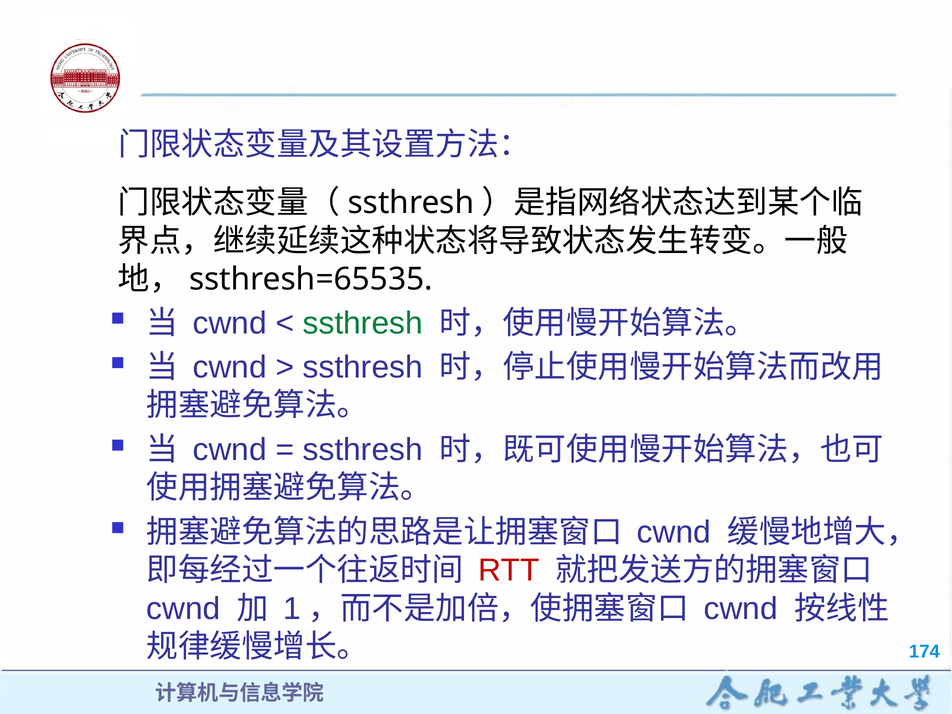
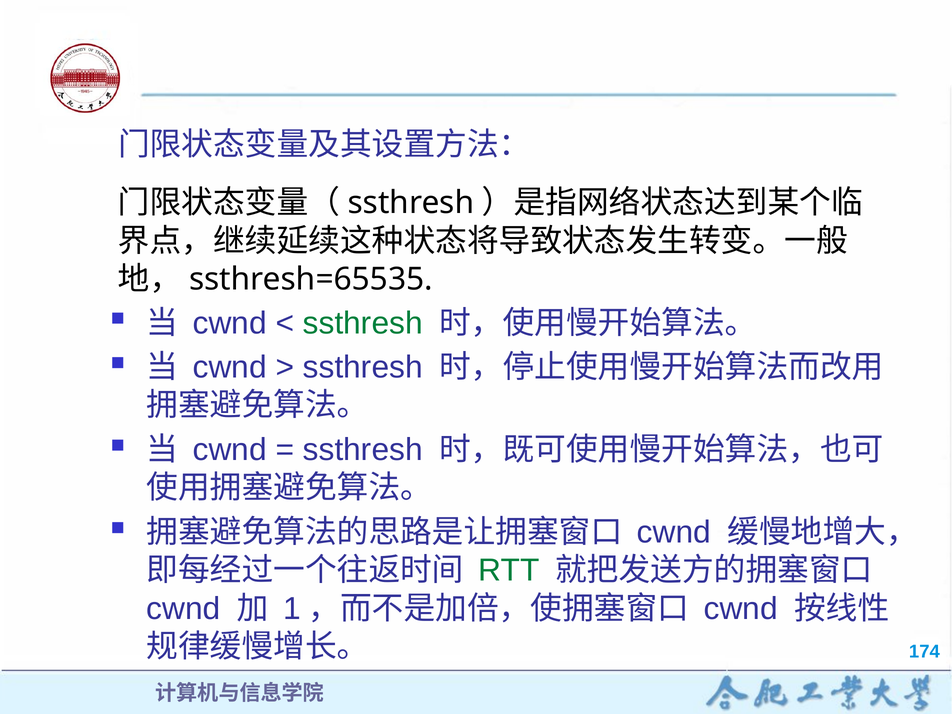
RTT colour: red -> green
